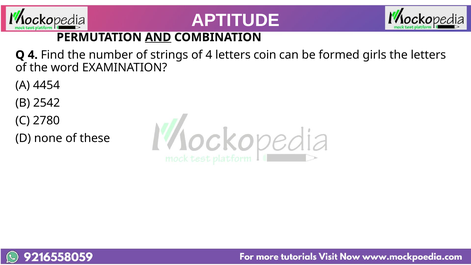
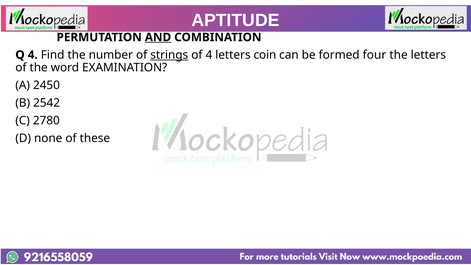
strings underline: none -> present
girls: girls -> four
4454: 4454 -> 2450
